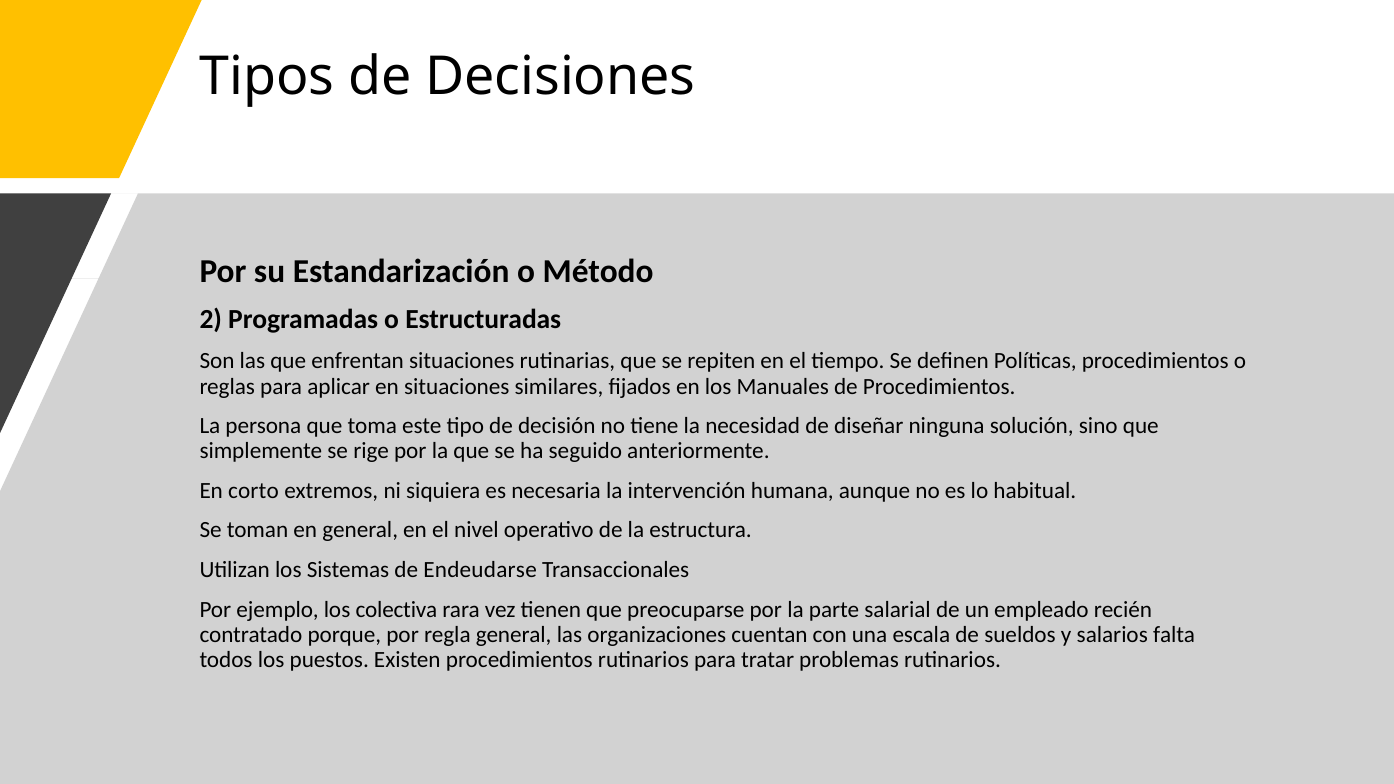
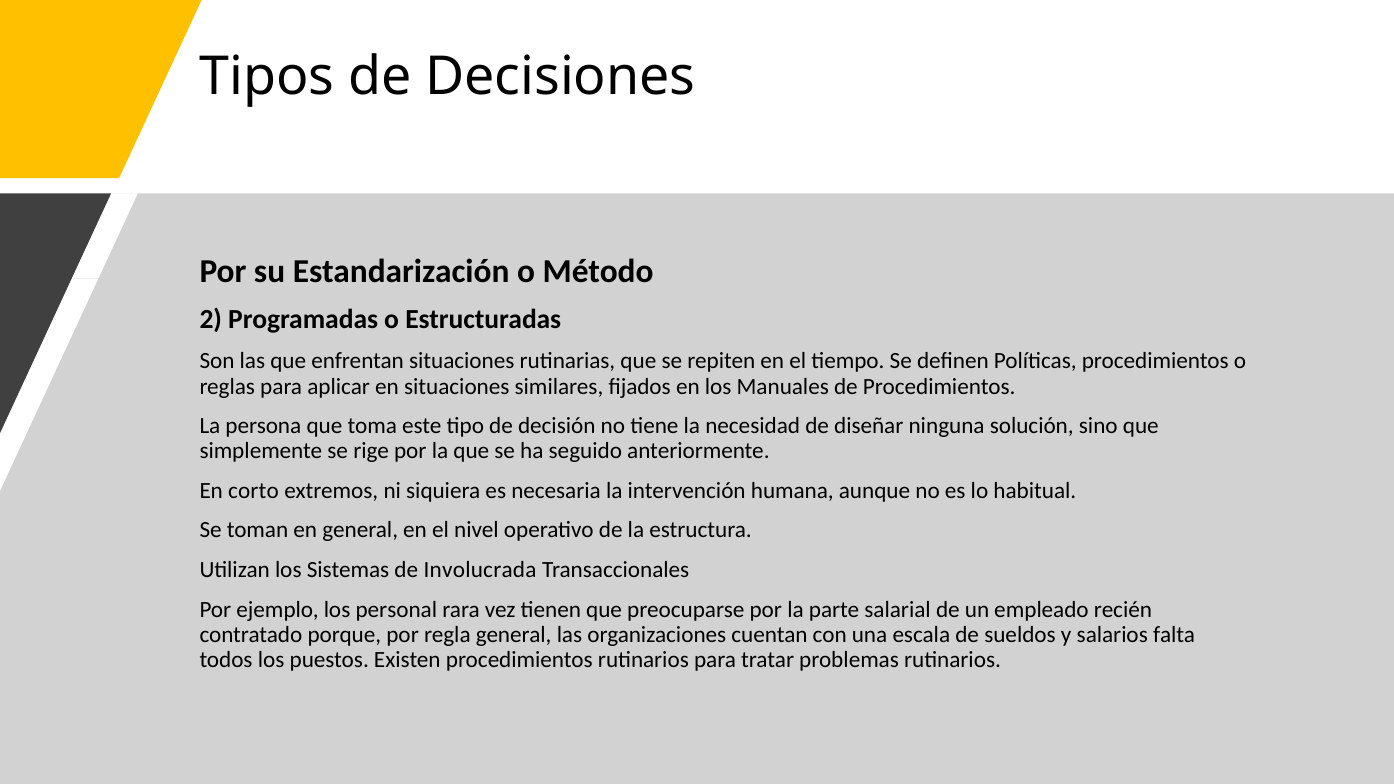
Endeudarse: Endeudarse -> Involucrada
colectiva: colectiva -> personal
